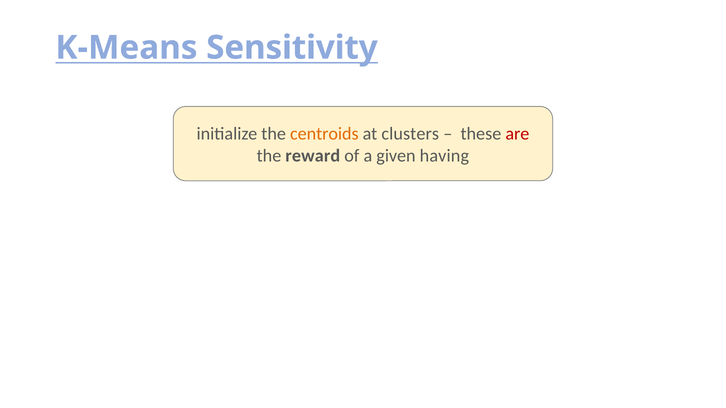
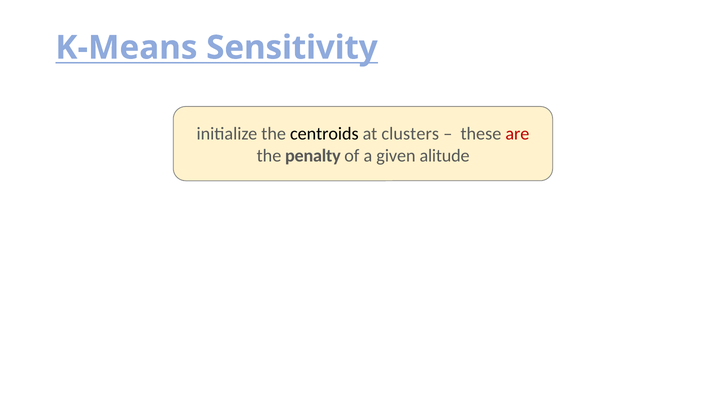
centroids colour: orange -> black
reward: reward -> penalty
having: having -> alitude
